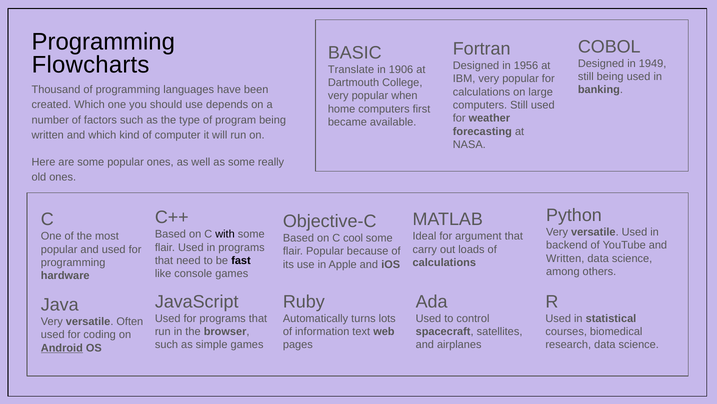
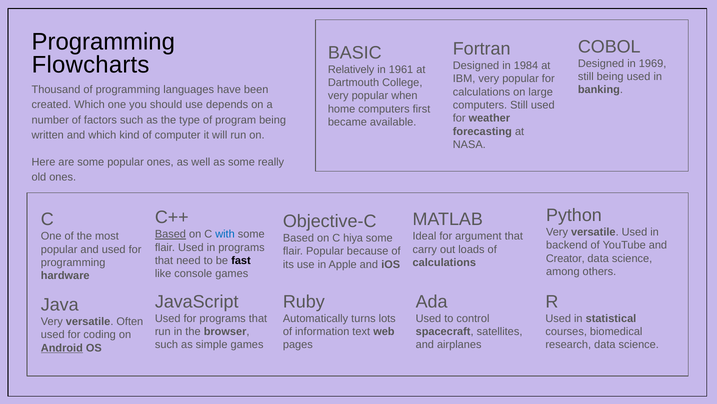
1949: 1949 -> 1969
1956: 1956 -> 1984
Translate: Translate -> Relatively
1906: 1906 -> 1961
Based at (170, 234) underline: none -> present
with colour: black -> blue
cool: cool -> hiya
Written at (565, 258): Written -> Creator
